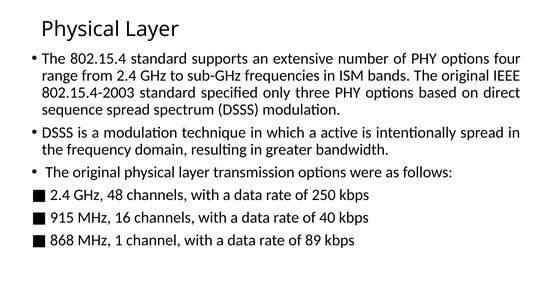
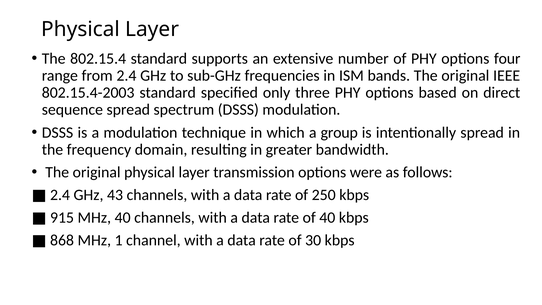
active: active -> group
48: 48 -> 43
MHz 16: 16 -> 40
89: 89 -> 30
